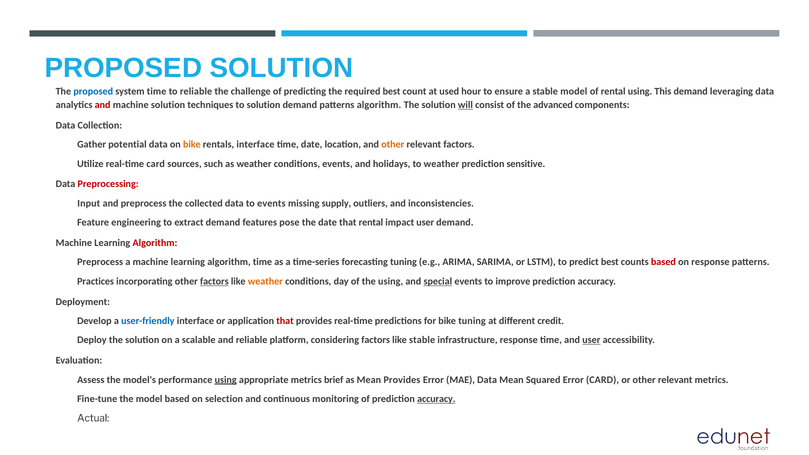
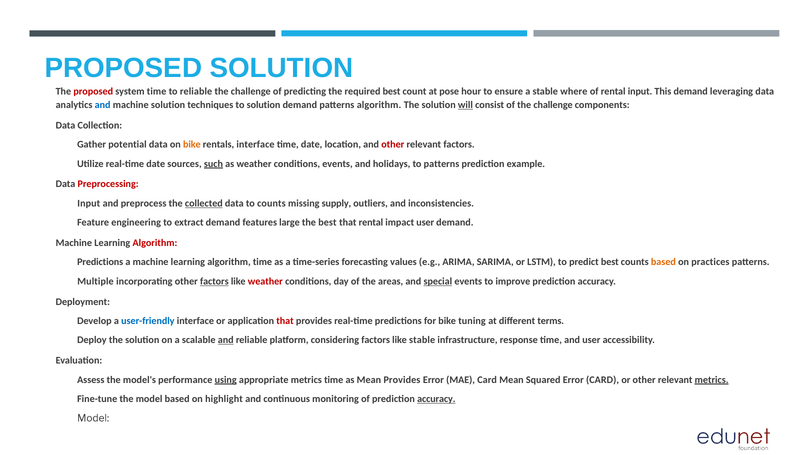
proposed at (93, 92) colour: blue -> red
used: used -> pose
stable model: model -> where
rental using: using -> input
and at (103, 105) colour: red -> blue
of the advanced: advanced -> challenge
other at (393, 144) colour: orange -> red
real-time card: card -> date
such underline: none -> present
to weather: weather -> patterns
sensitive: sensitive -> example
collected underline: none -> present
to events: events -> counts
pose: pose -> large
the date: date -> best
Preprocess at (100, 262): Preprocess -> Predictions
forecasting tuning: tuning -> values
based at (663, 262) colour: red -> orange
on response: response -> practices
Practices: Practices -> Multiple
weather at (265, 281) colour: orange -> red
the using: using -> areas
credit: credit -> terms
and at (226, 340) underline: none -> present
user at (591, 340) underline: present -> none
metrics brief: brief -> time
MAE Data: Data -> Card
metrics at (712, 380) underline: none -> present
selection: selection -> highlight
Actual at (93, 418): Actual -> Model
